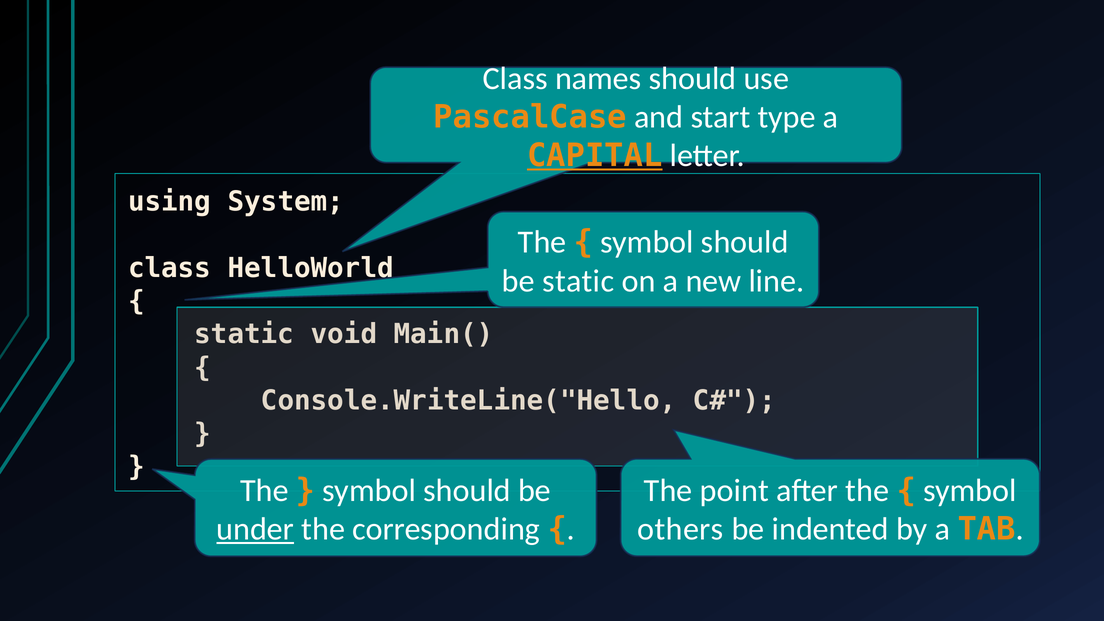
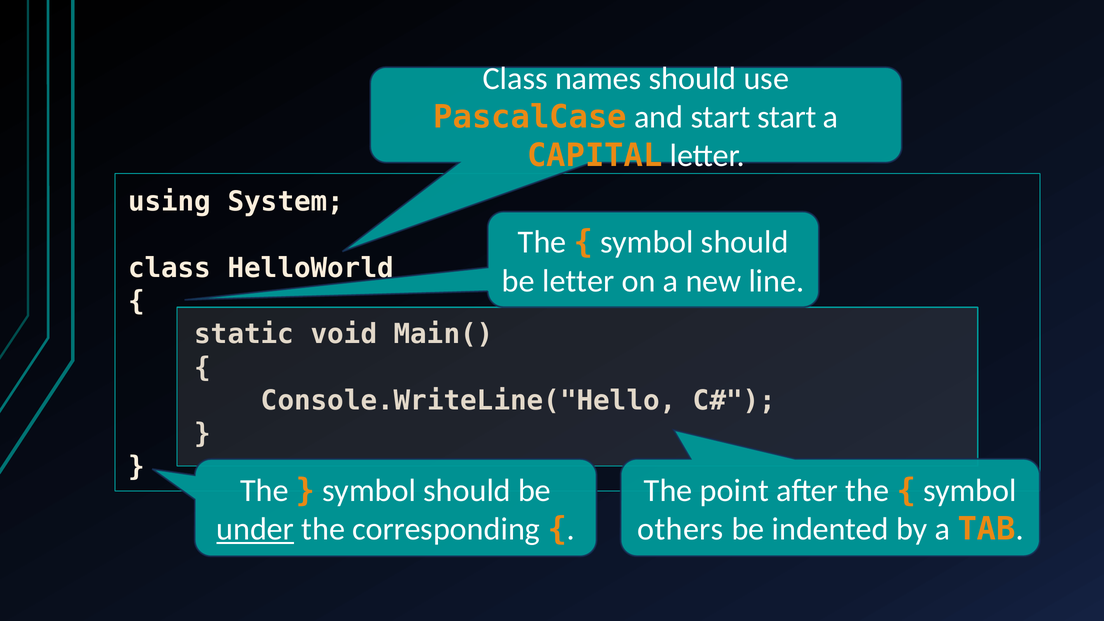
start type: type -> start
CAPITAL underline: present -> none
be static: static -> letter
